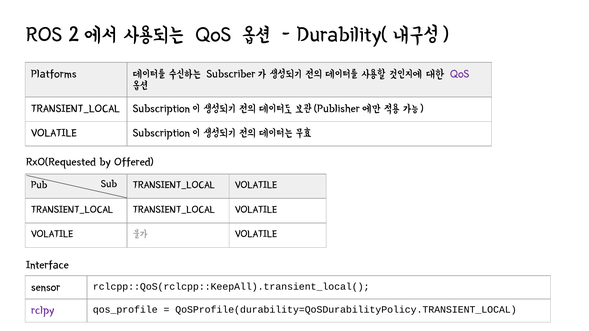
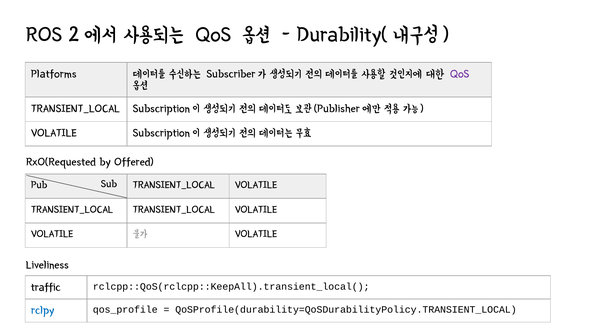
Interface: Interface -> Liveliness
sensor: sensor -> traffic
rclpy colour: purple -> blue
